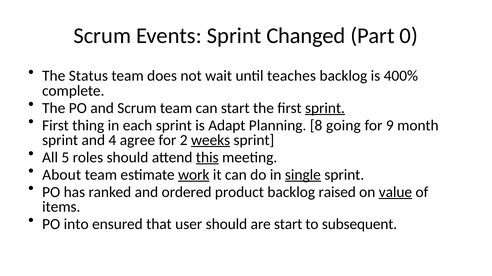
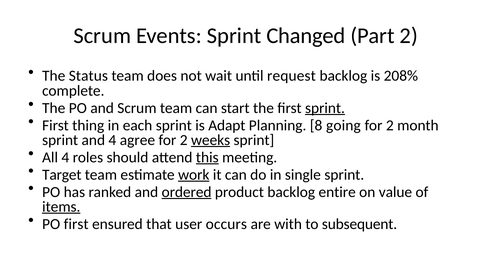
Part 0: 0 -> 2
teaches: teaches -> request
400%: 400% -> 208%
9 at (390, 126): 9 -> 2
All 5: 5 -> 4
About: About -> Target
single underline: present -> none
ordered underline: none -> present
raised: raised -> entire
value underline: present -> none
items underline: none -> present
PO into: into -> first
user should: should -> occurs
are start: start -> with
